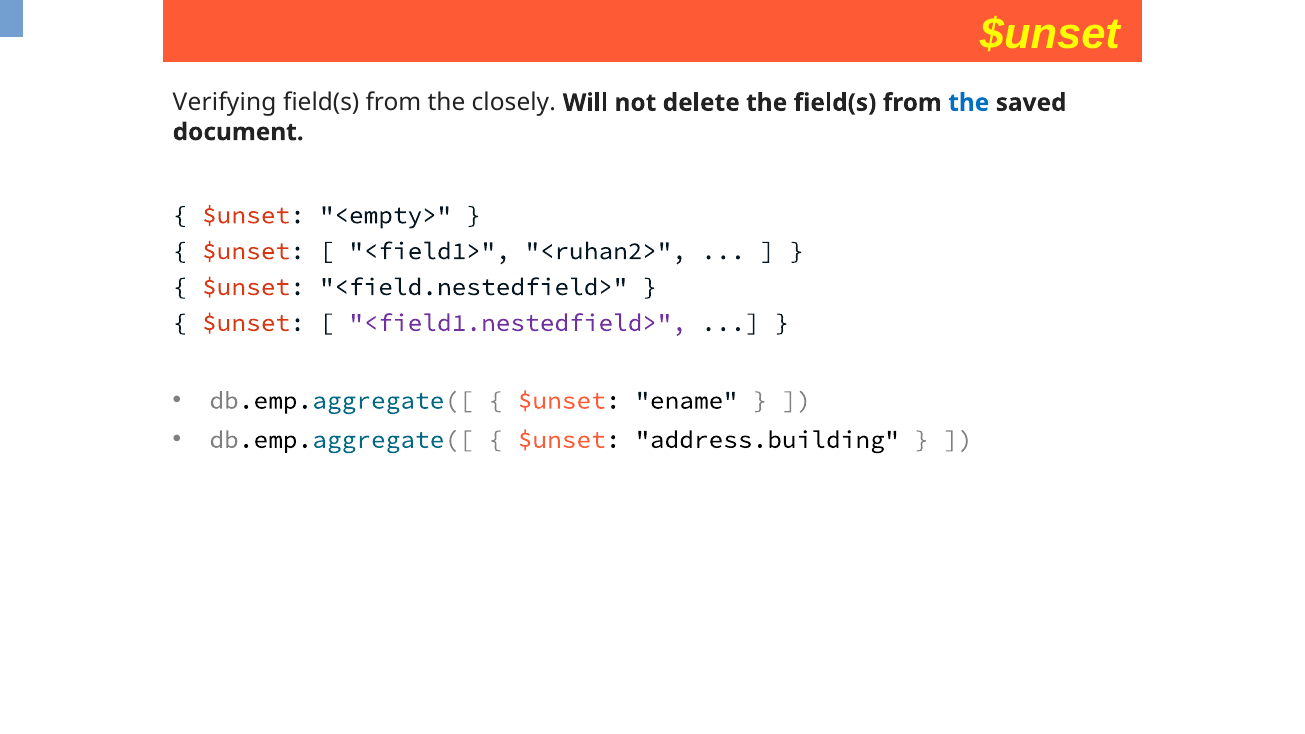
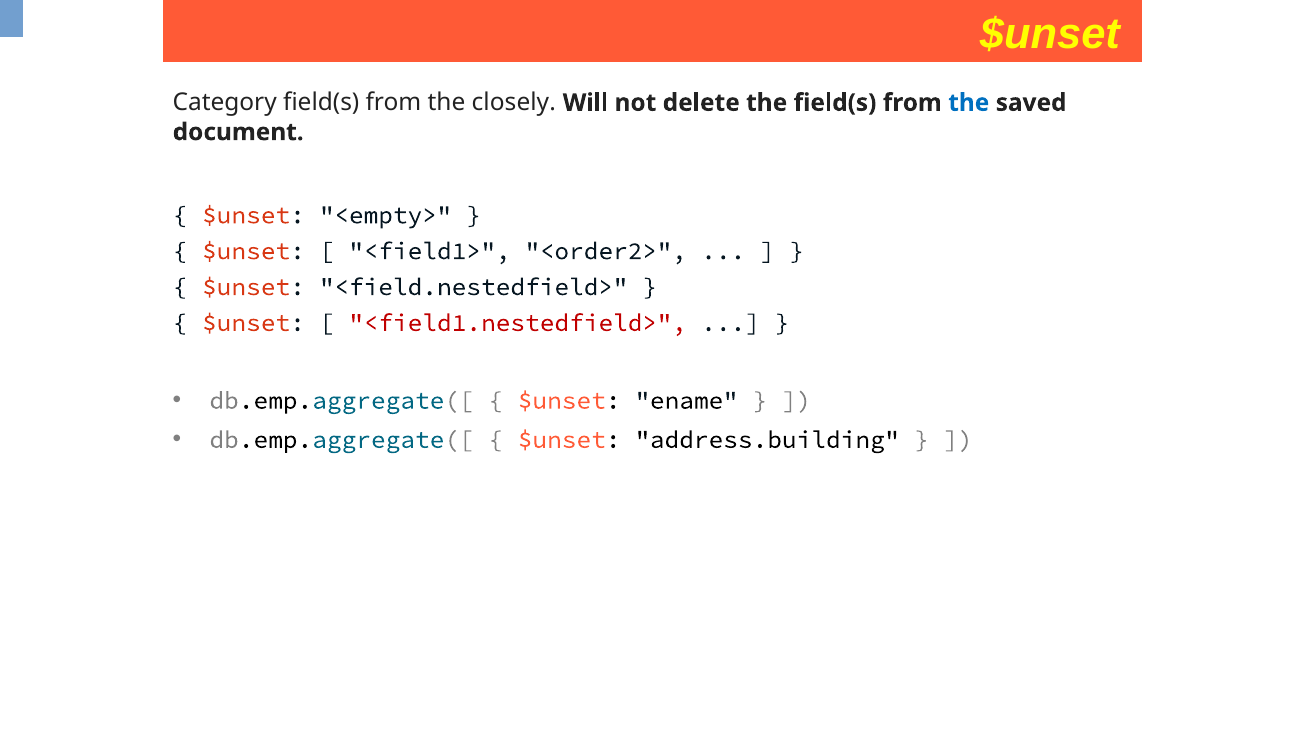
Verifying: Verifying -> Category
<ruhan2>: <ruhan2> -> <order2>
<field1.nestedfield> colour: purple -> red
